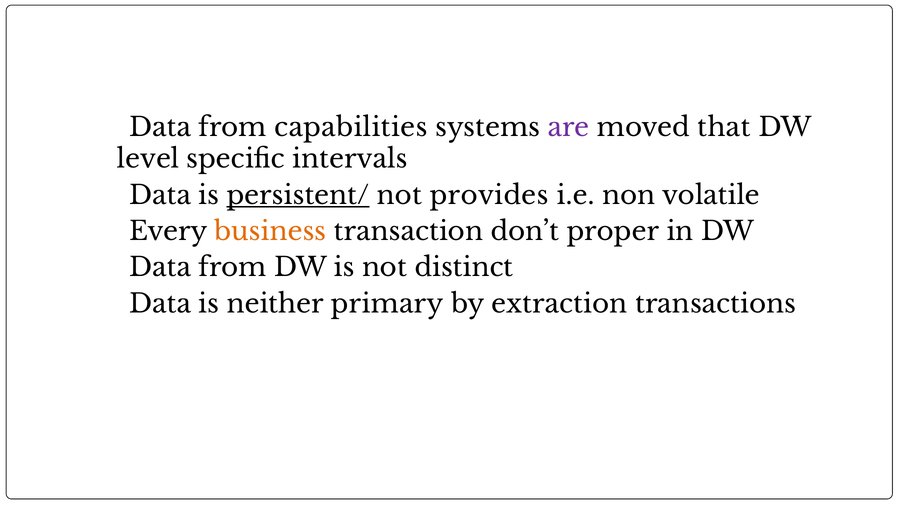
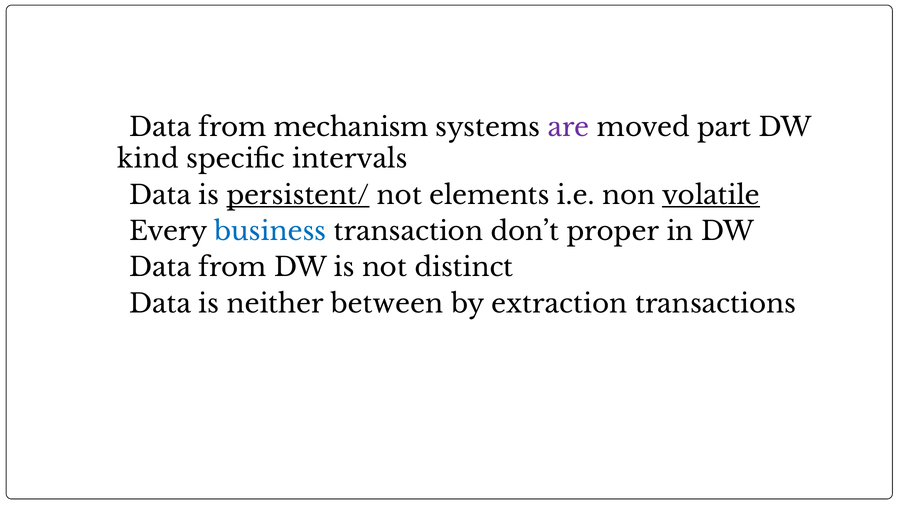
capabilities: capabilities -> mechanism
that: that -> part
level: level -> kind
provides: provides -> elements
volatile underline: none -> present
business colour: orange -> blue
primary: primary -> between
